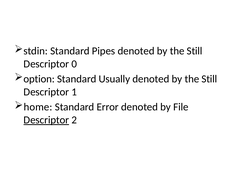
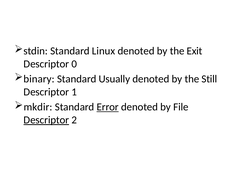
Pipes: Pipes -> Linux
Still at (195, 51): Still -> Exit
option: option -> binary
home: home -> mkdir
Error underline: none -> present
